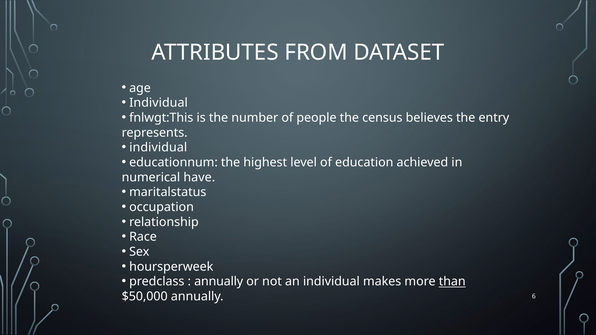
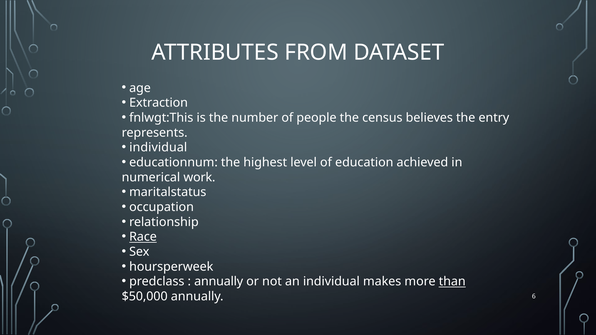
Individual at (158, 103): Individual -> Extraction
have: have -> work
Race underline: none -> present
